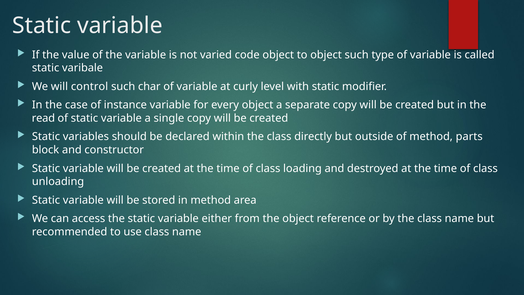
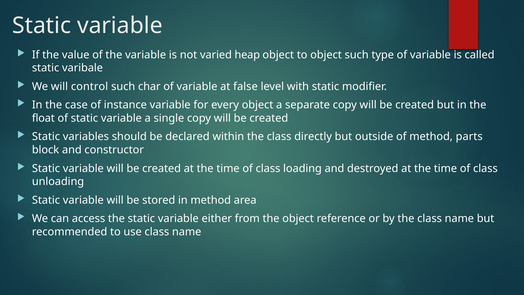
code: code -> heap
curly: curly -> false
read: read -> float
